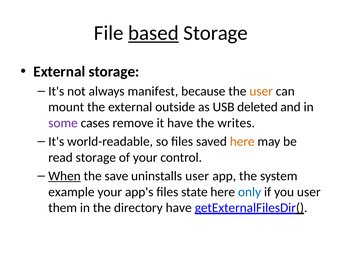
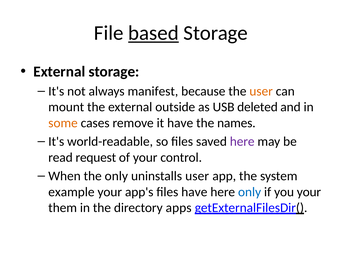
some colour: purple -> orange
writes: writes -> names
here at (242, 142) colour: orange -> purple
read storage: storage -> request
When underline: present -> none
the save: save -> only
files state: state -> have
you user: user -> your
directory have: have -> apps
